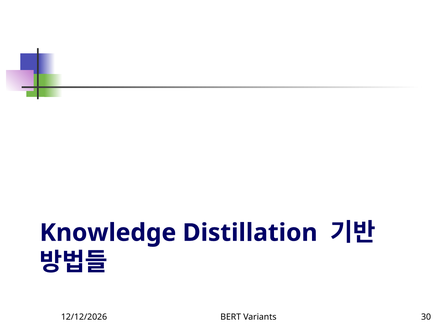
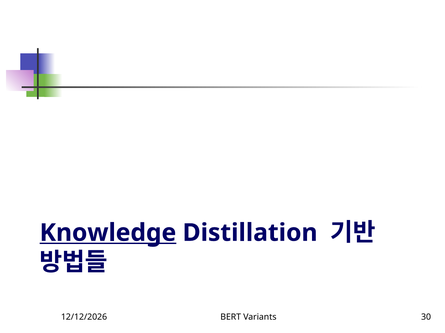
Knowledge underline: none -> present
